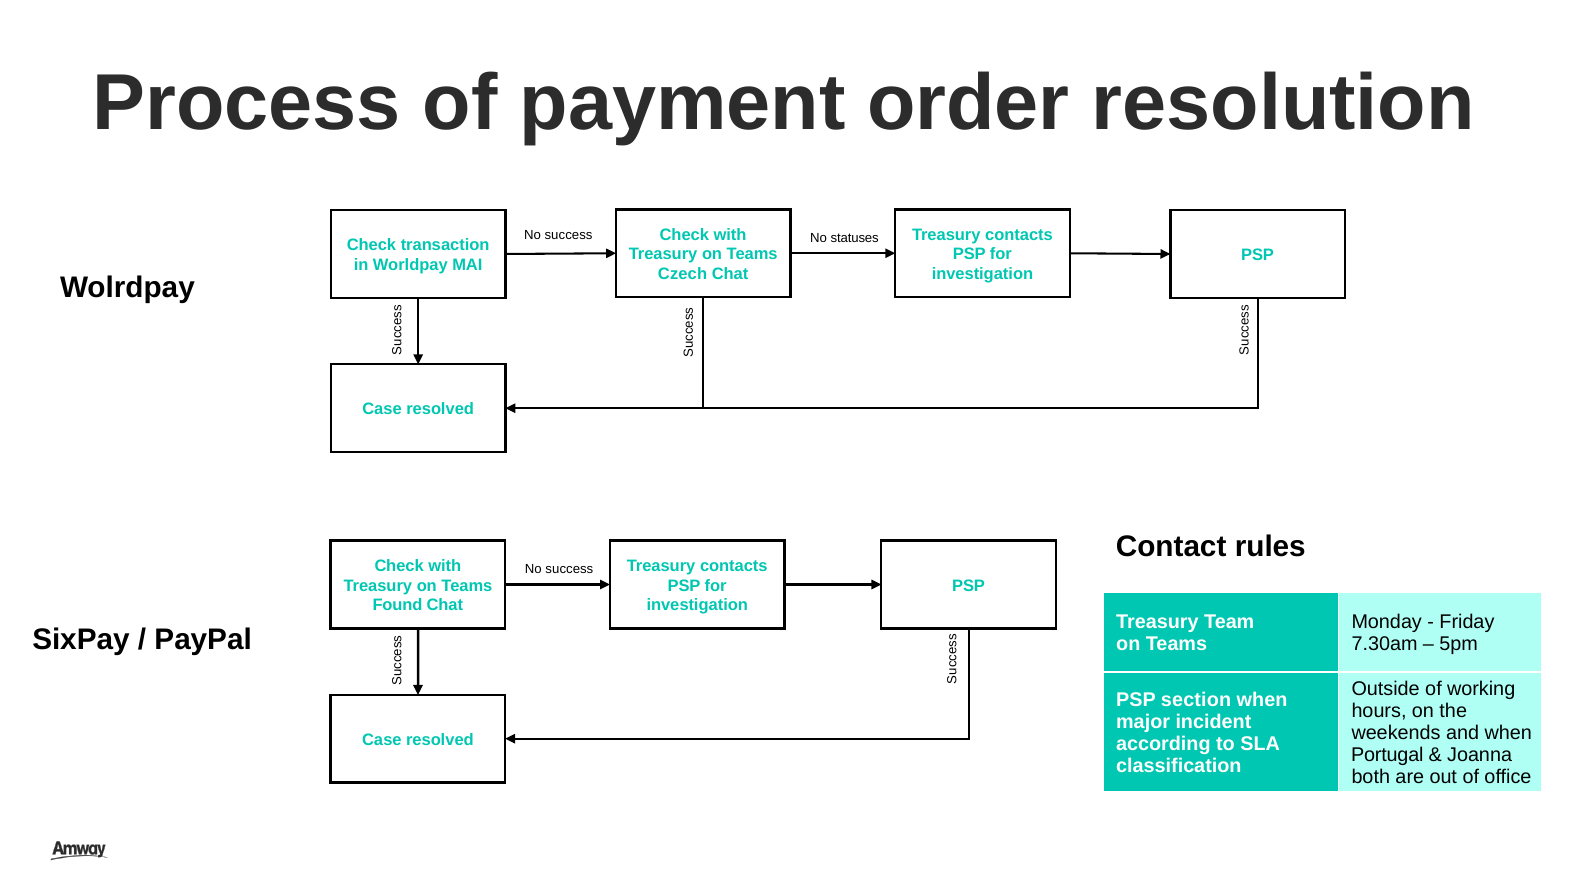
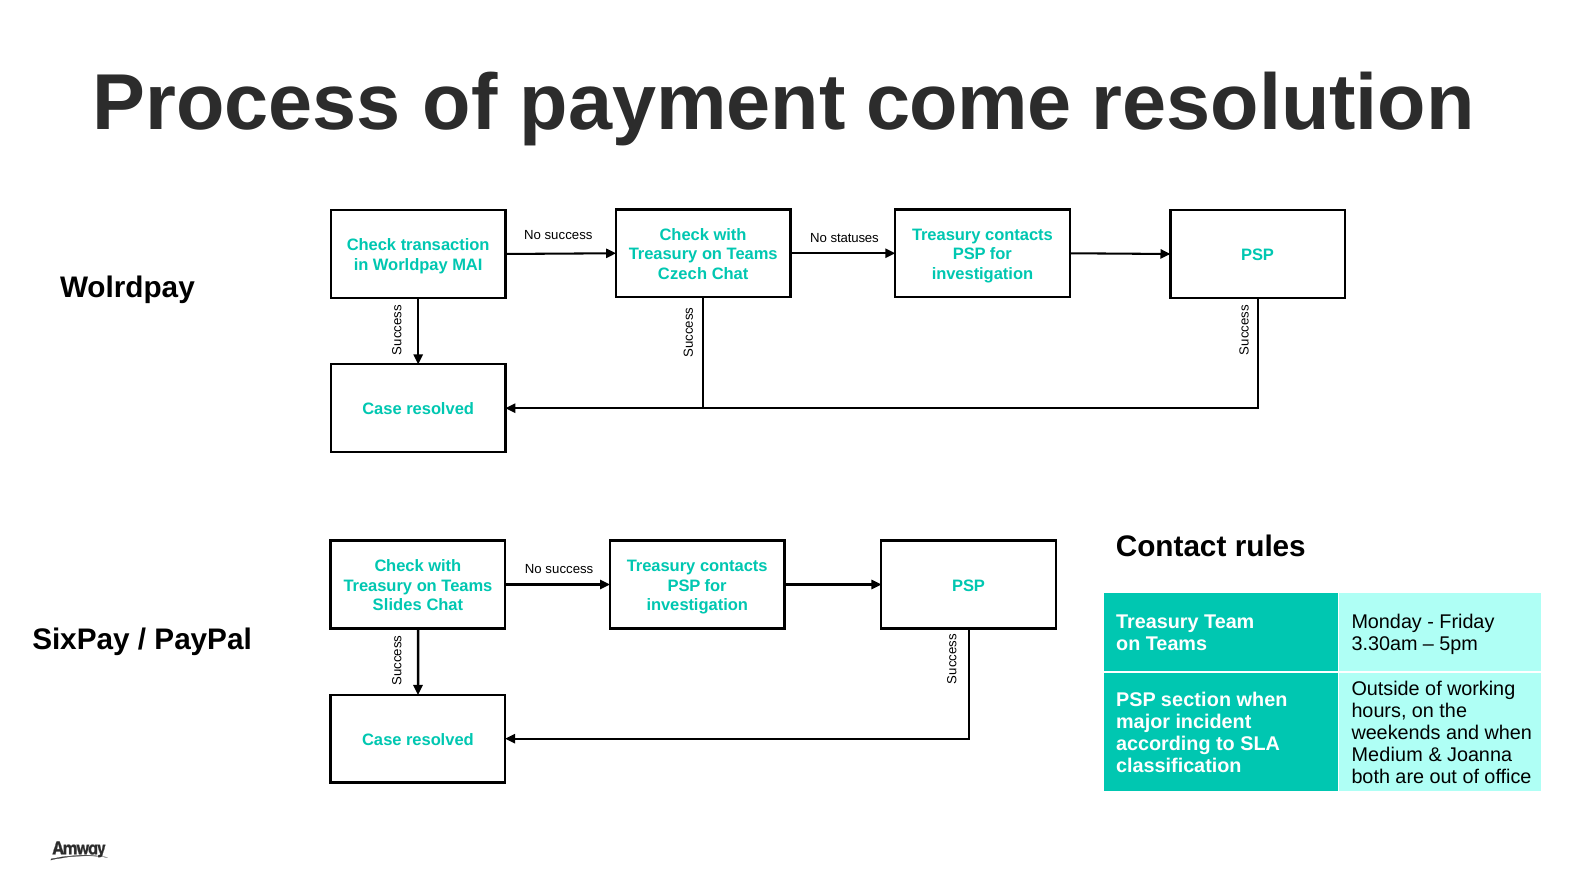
order: order -> come
Found: Found -> Slides
7.30am: 7.30am -> 3.30am
Portugal: Portugal -> Medium
